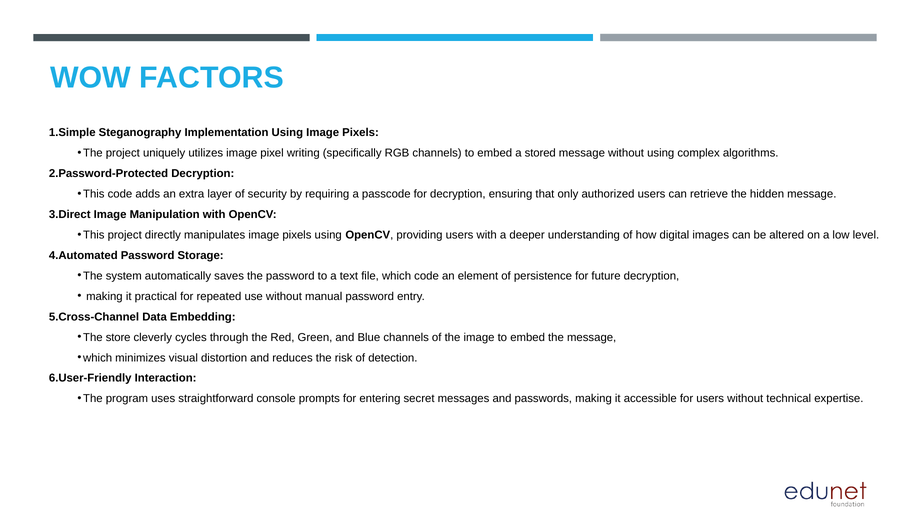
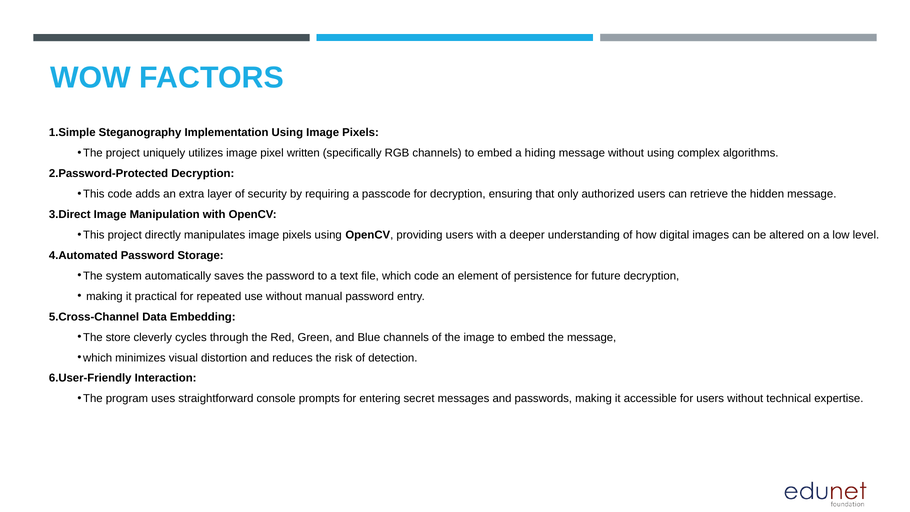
writing: writing -> written
stored: stored -> hiding
